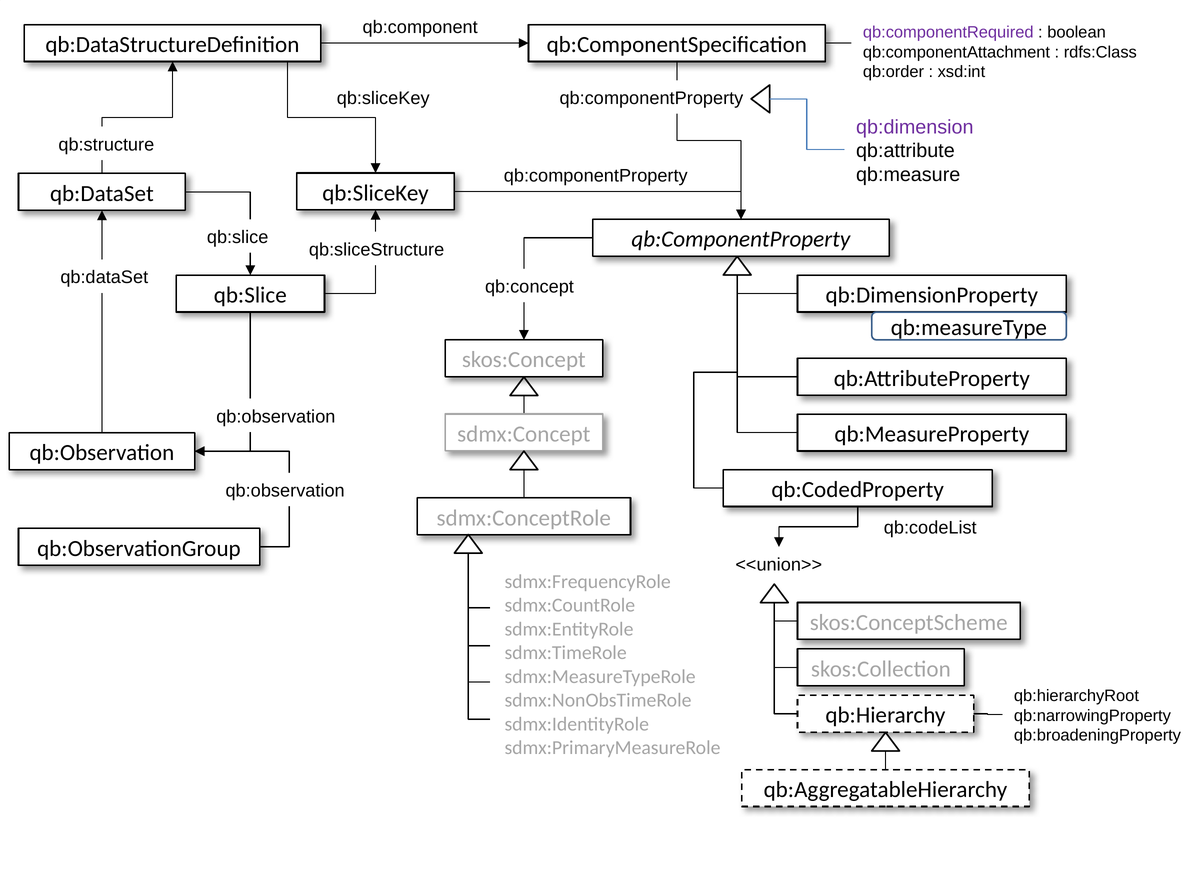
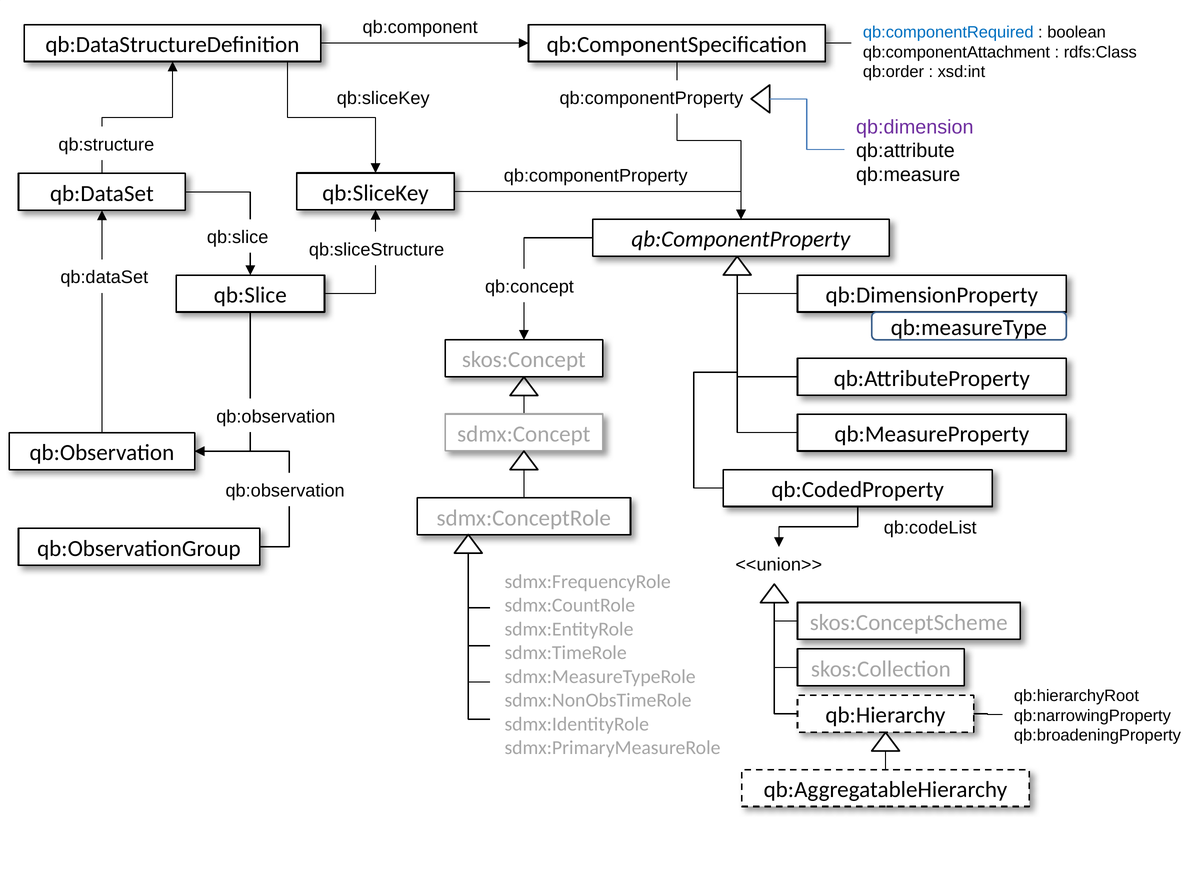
qb:componentRequired colour: purple -> blue
